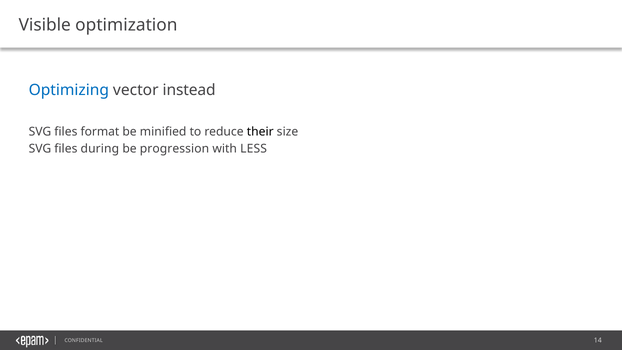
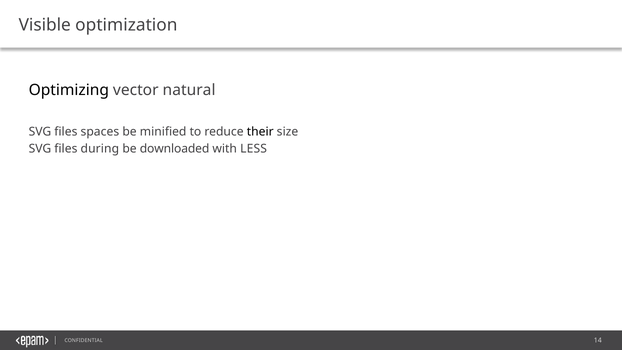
Optimizing colour: blue -> black
instead: instead -> natural
format: format -> spaces
progression: progression -> downloaded
